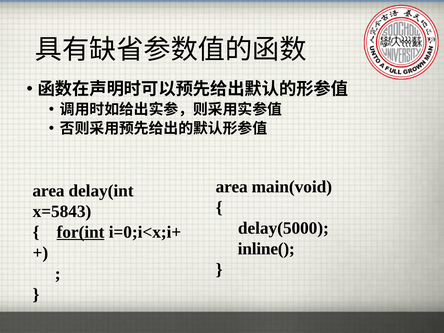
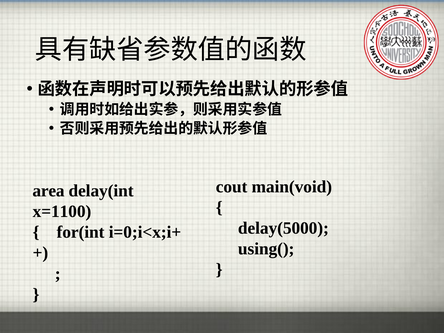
area at (232, 187): area -> cout
x=5843: x=5843 -> x=1100
for(int underline: present -> none
inline(: inline( -> using(
